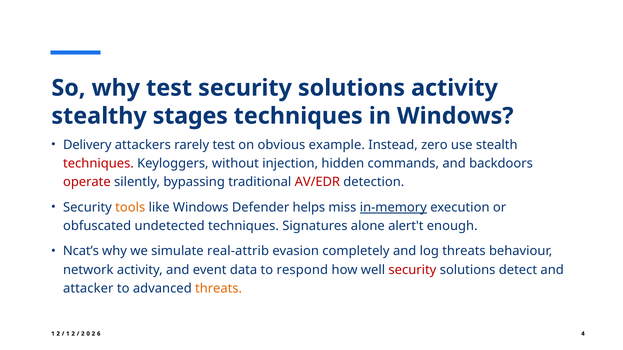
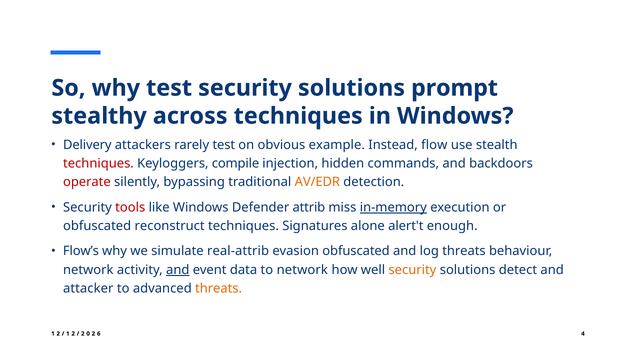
solutions activity: activity -> prompt
stages: stages -> across
zero: zero -> flow
without: without -> compile
AV/EDR colour: red -> orange
tools colour: orange -> red
helps: helps -> attrib
undetected: undetected -> reconstruct
Ncat’s: Ncat’s -> Flow’s
evasion completely: completely -> obfuscated
and at (178, 270) underline: none -> present
to respond: respond -> network
security at (412, 270) colour: red -> orange
